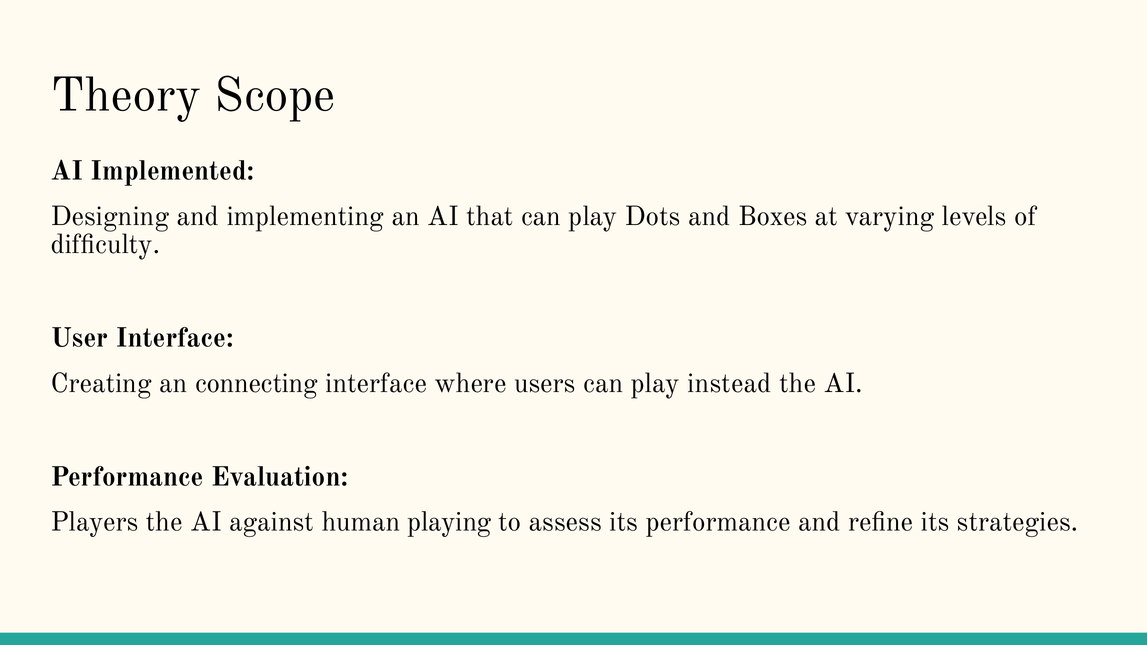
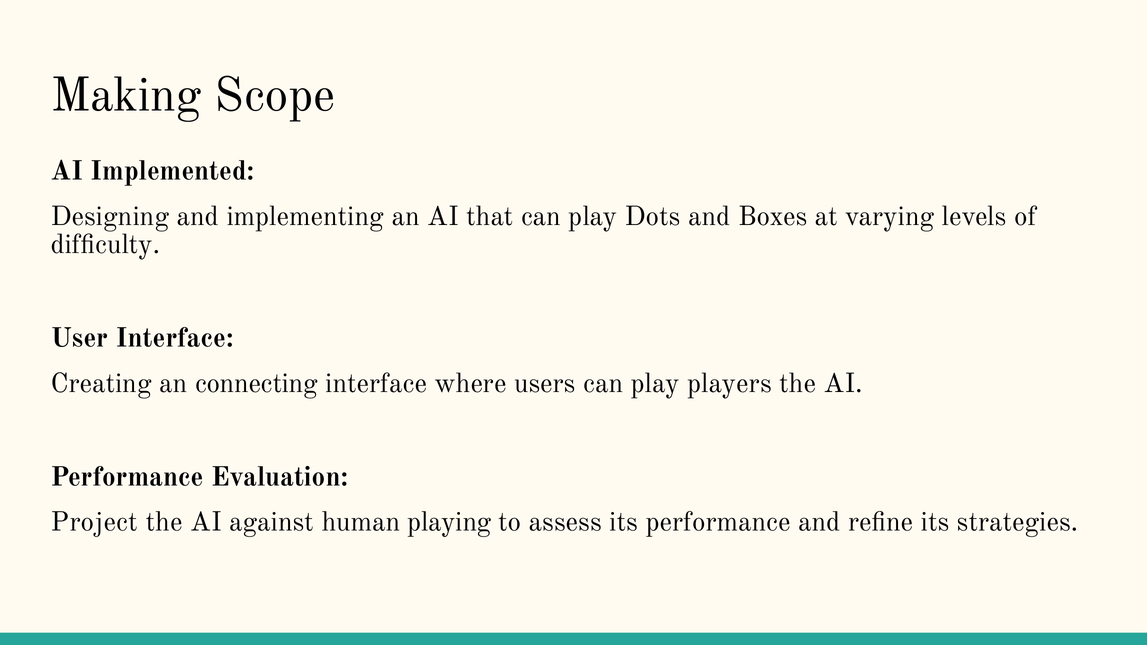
Theory: Theory -> Making
instead: instead -> players
Players: Players -> Project
